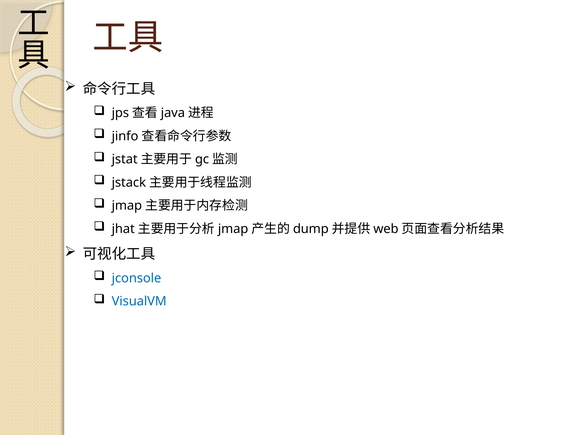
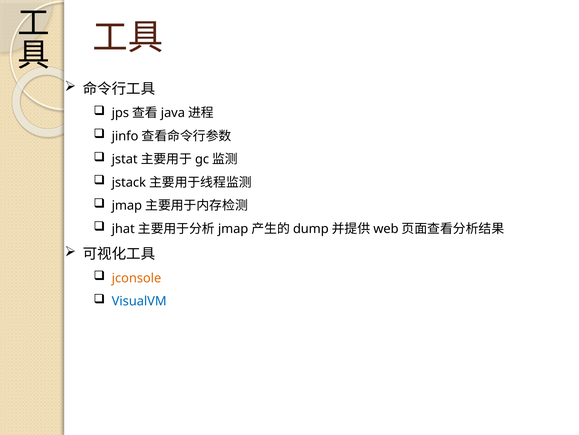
jconsole colour: blue -> orange
